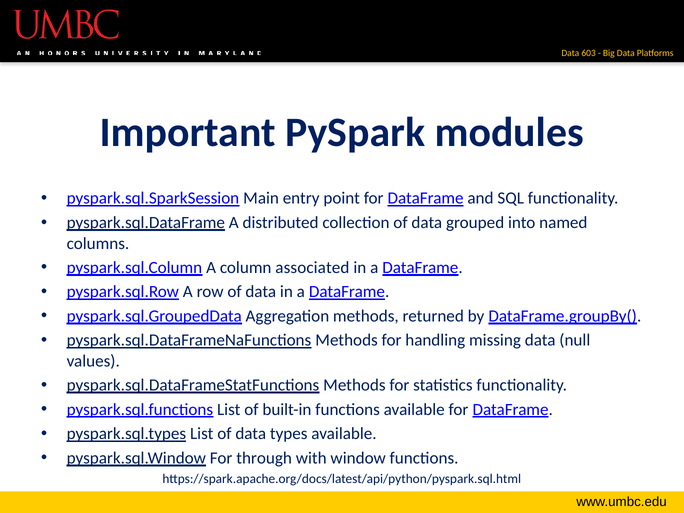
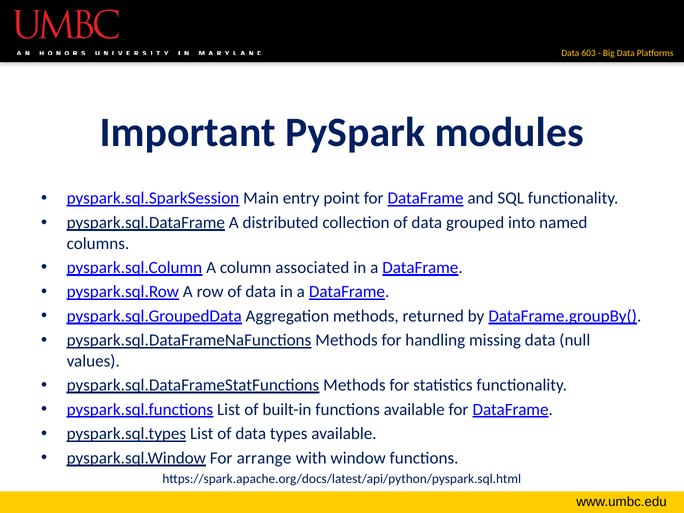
through: through -> arrange
